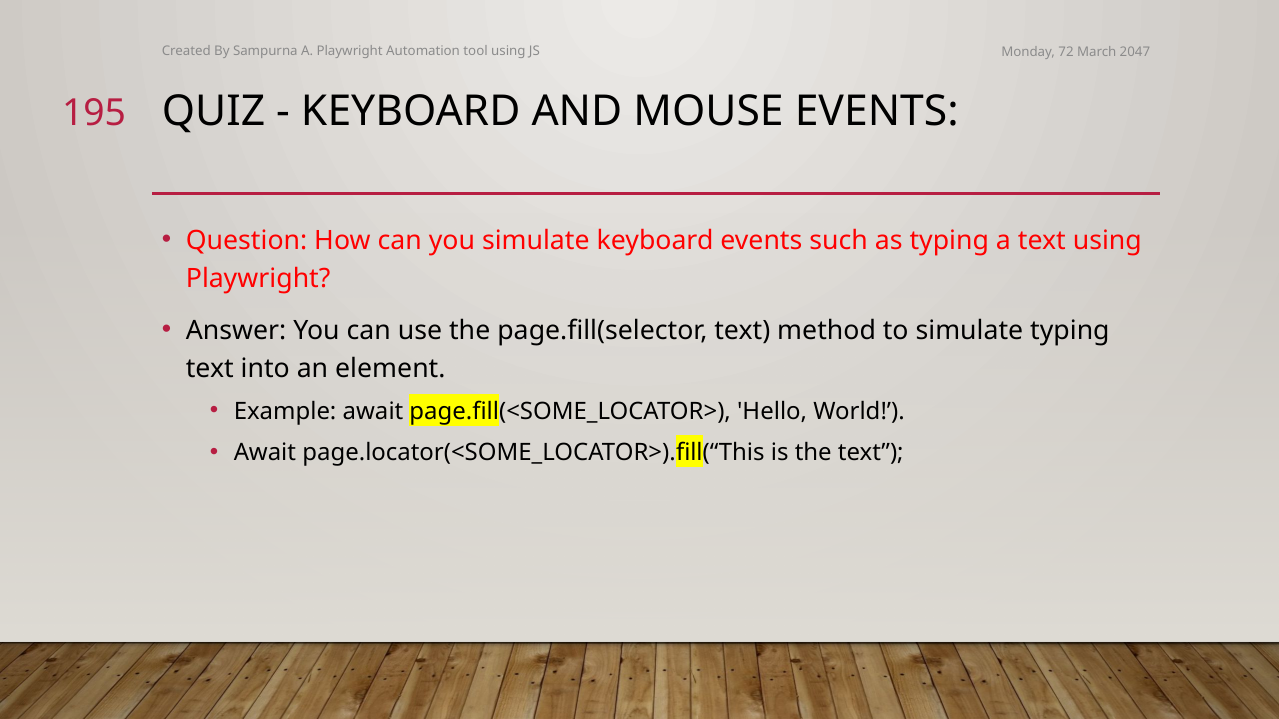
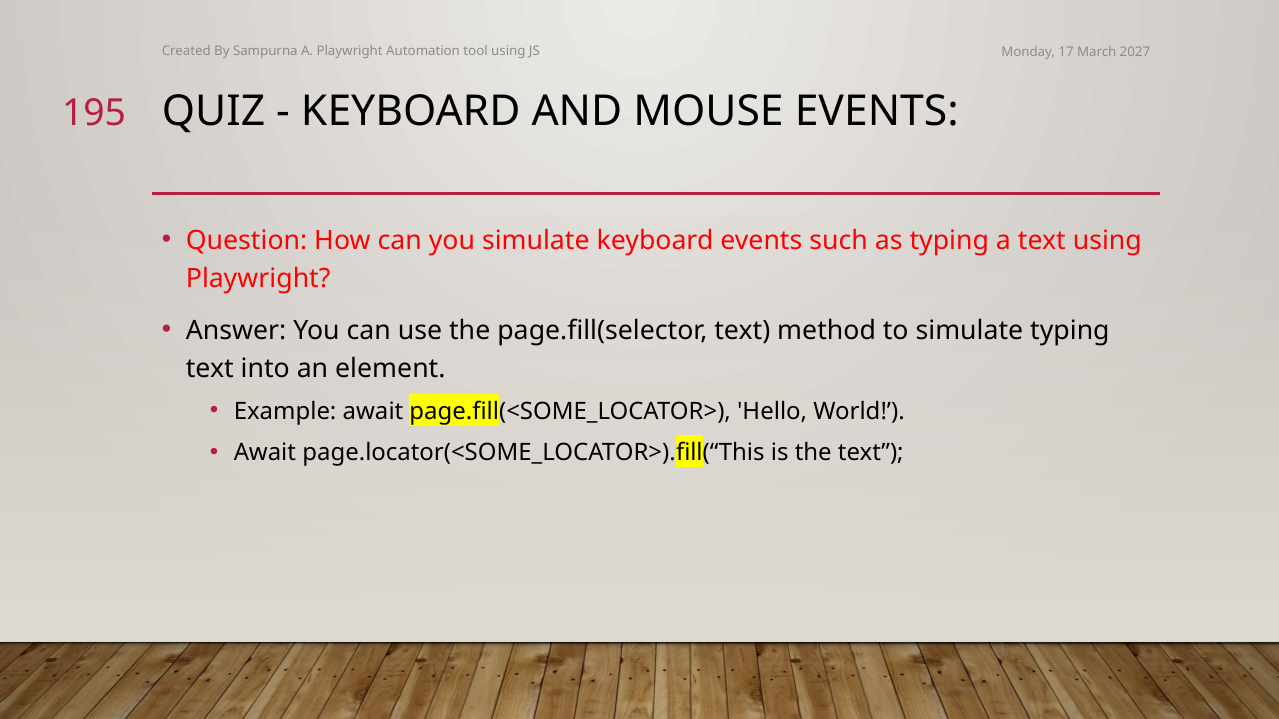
72: 72 -> 17
2047: 2047 -> 2027
